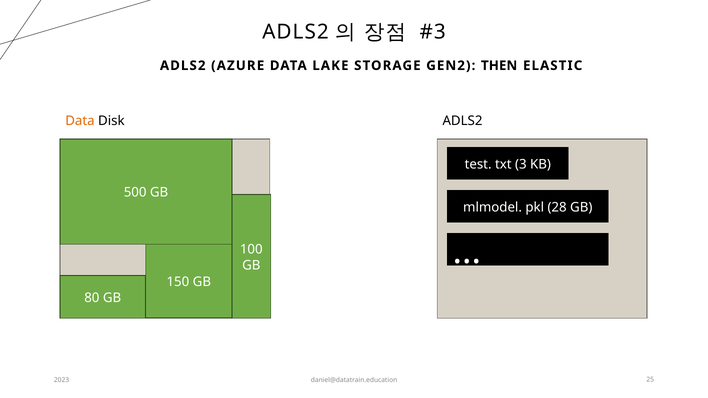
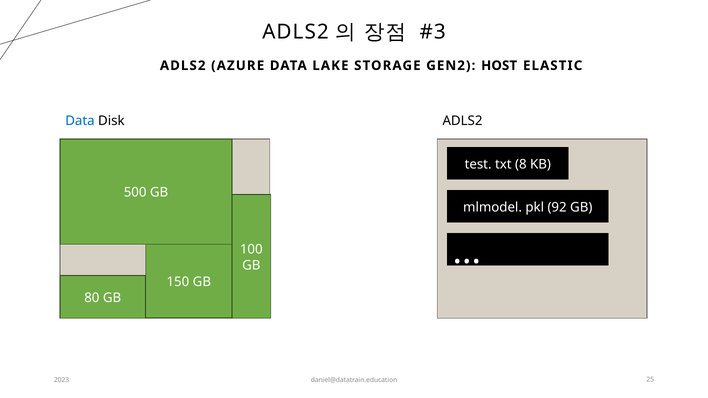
THEN: THEN -> HOST
Data at (80, 121) colour: orange -> blue
3: 3 -> 8
28: 28 -> 92
